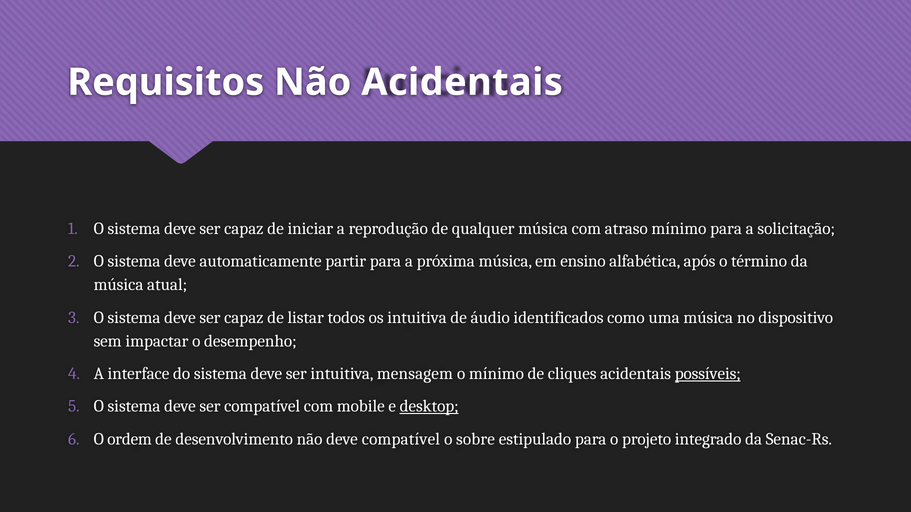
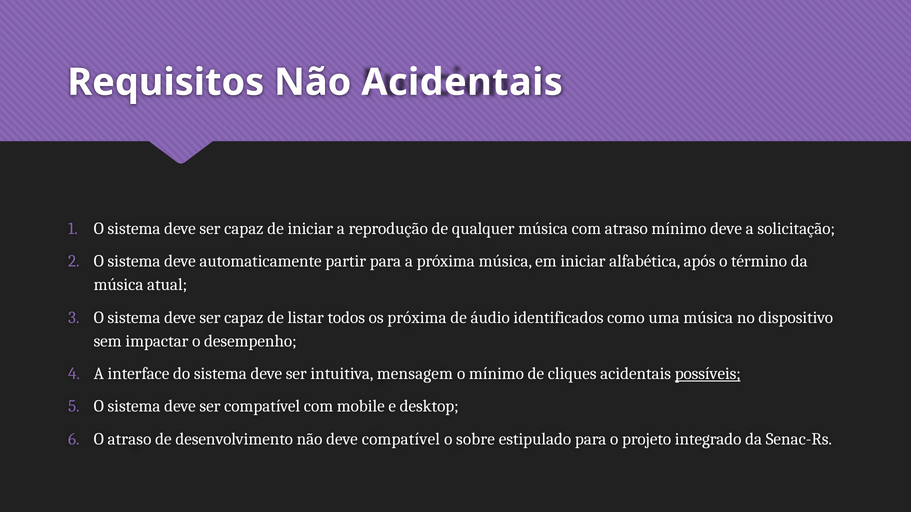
mínimo para: para -> deve
em ensino: ensino -> iniciar
os intuitiva: intuitiva -> próxima
desktop underline: present -> none
O ordem: ordem -> atraso
